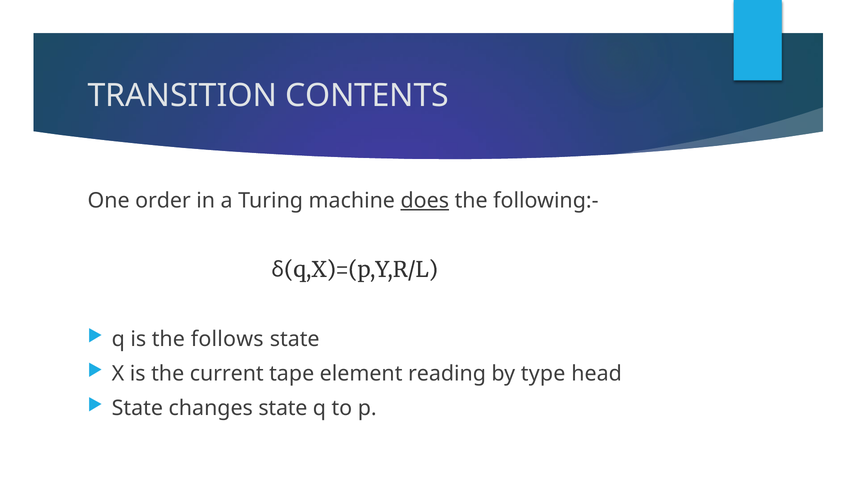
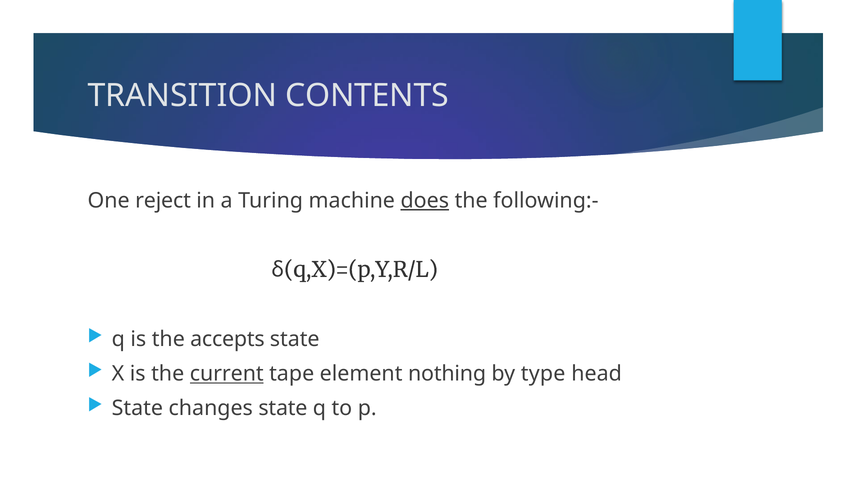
order: order -> reject
follows: follows -> accepts
current underline: none -> present
reading: reading -> nothing
